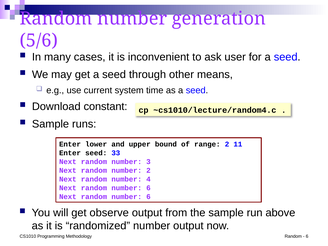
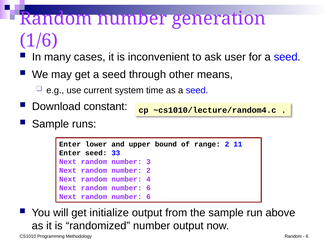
5/6: 5/6 -> 1/6
observe: observe -> initialize
